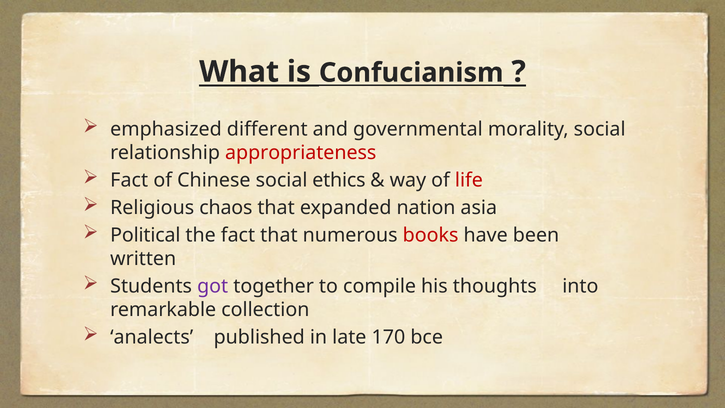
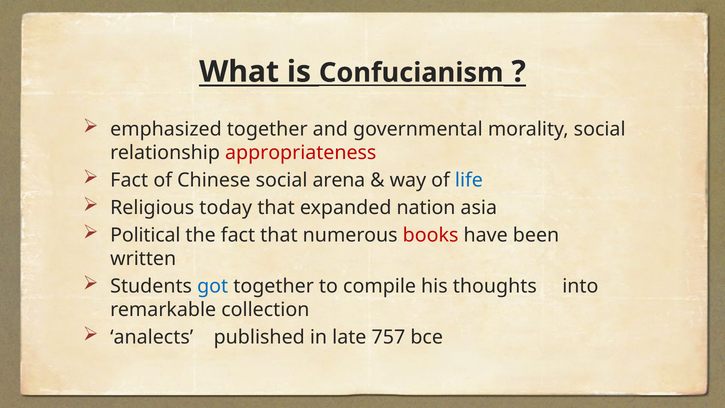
emphasized different: different -> together
ethics: ethics -> arena
life colour: red -> blue
chaos: chaos -> today
got colour: purple -> blue
170: 170 -> 757
